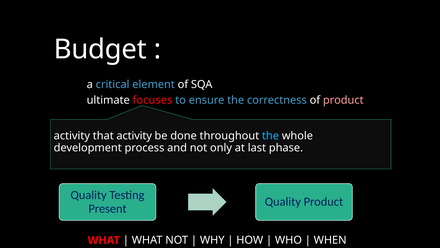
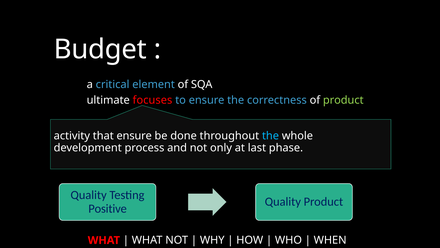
product at (343, 100) colour: pink -> light green
that activity: activity -> ensure
Present: Present -> Positive
